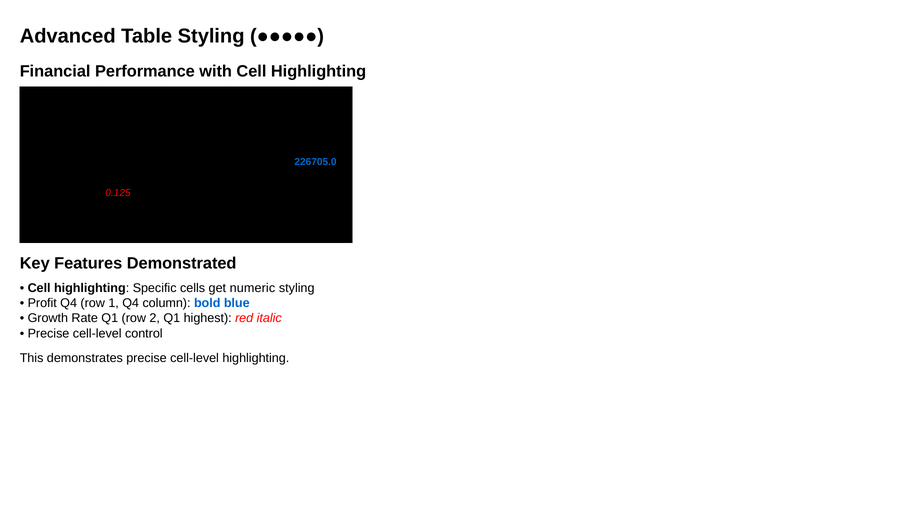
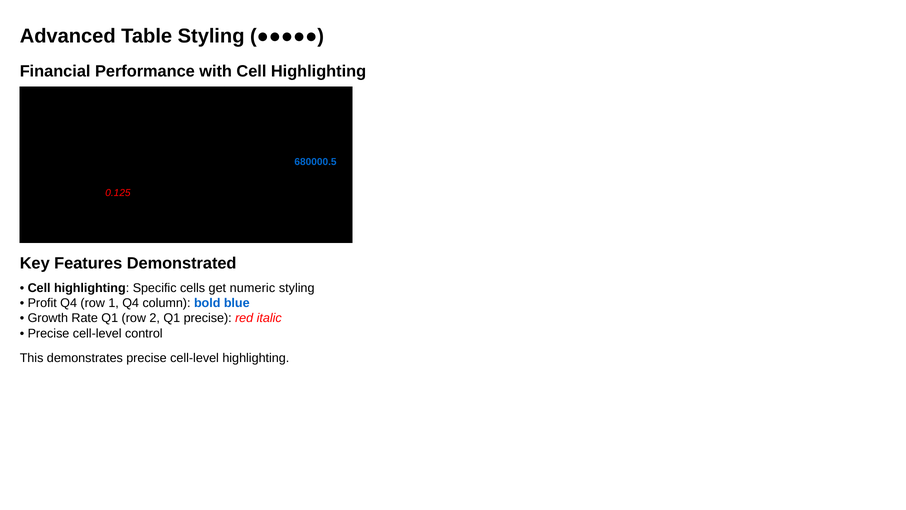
226705.0: 226705.0 -> 680000.5
Q1 highest: highest -> precise
